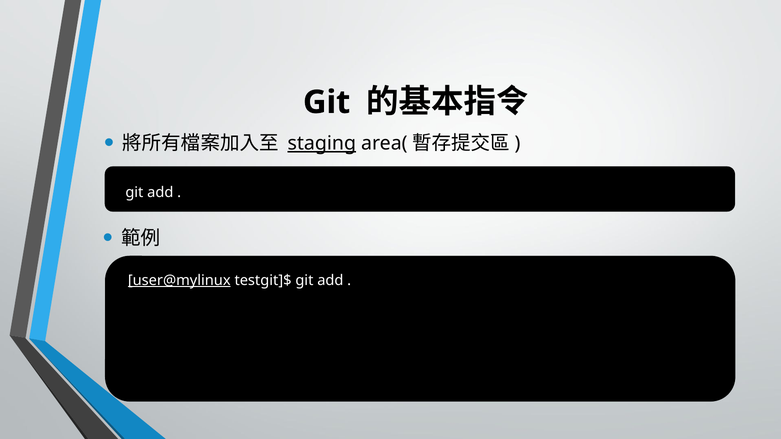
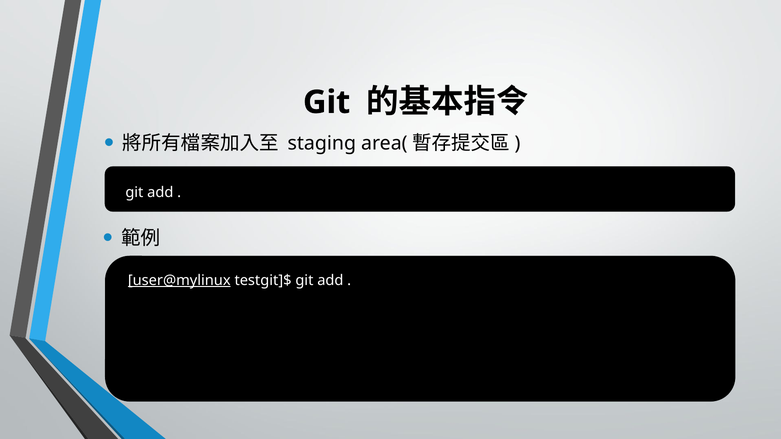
staging underline: present -> none
